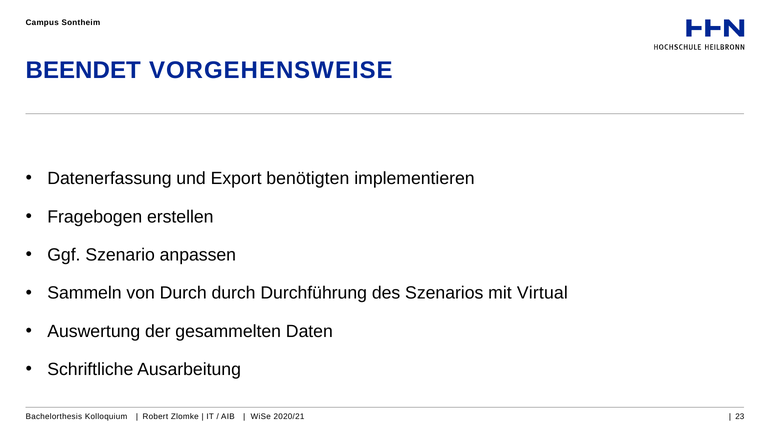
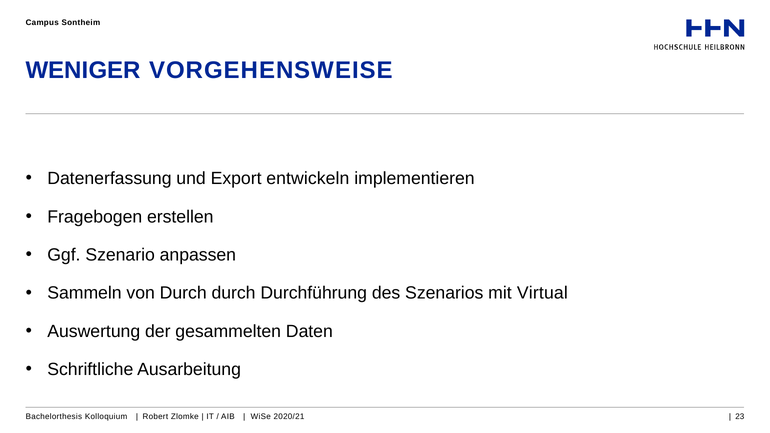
BEENDET: BEENDET -> WENIGER
benötigten: benötigten -> entwickeln
